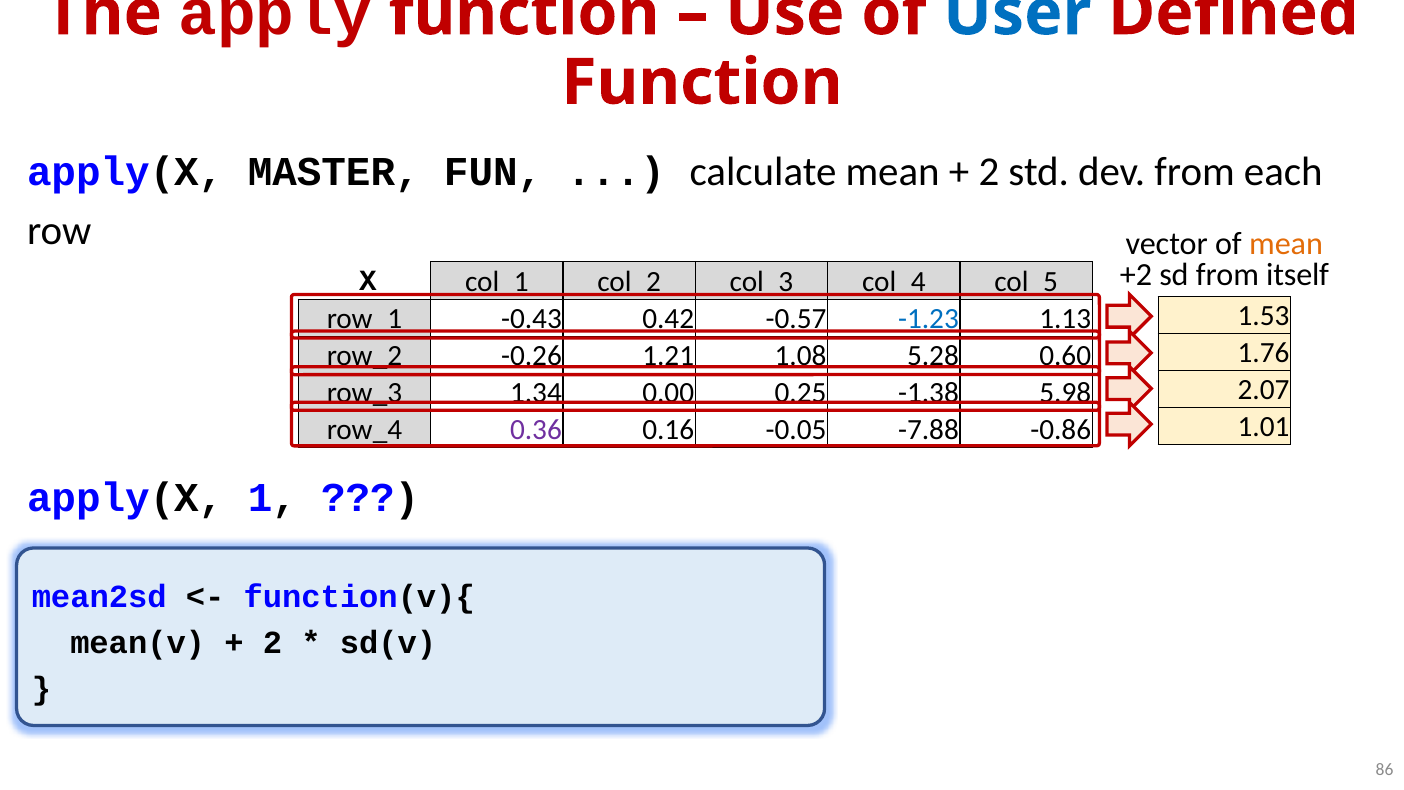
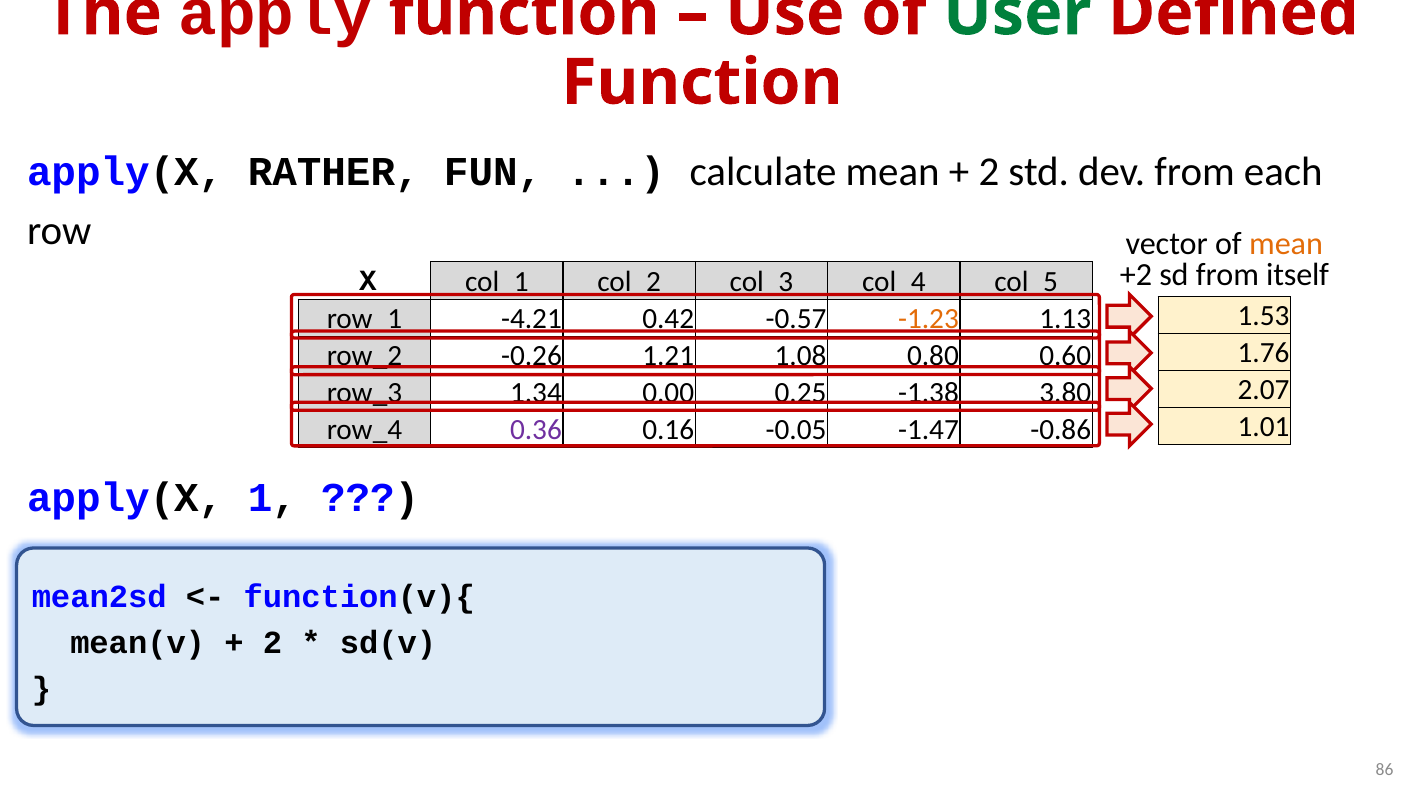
User colour: blue -> green
MASTER: MASTER -> RATHER
-0.43: -0.43 -> -4.21
-1.23 colour: blue -> orange
5.28: 5.28 -> 0.80
5.98: 5.98 -> 3.80
-7.88: -7.88 -> -1.47
